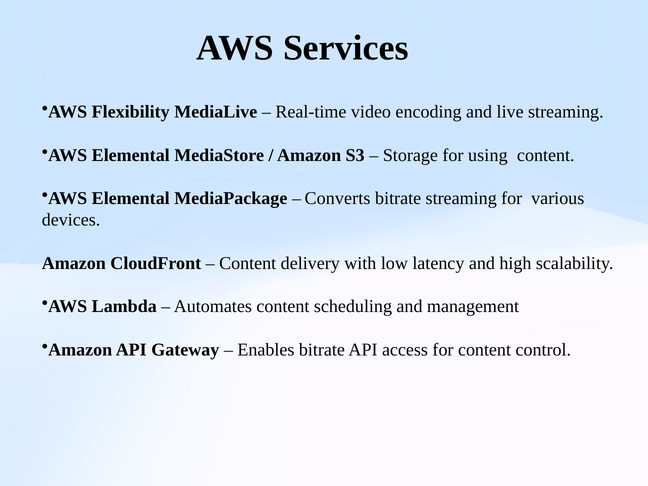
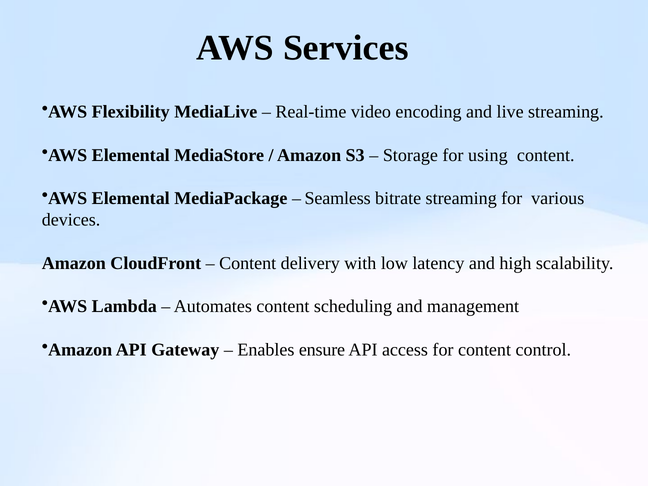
Converts: Converts -> Seamless
Enables bitrate: bitrate -> ensure
